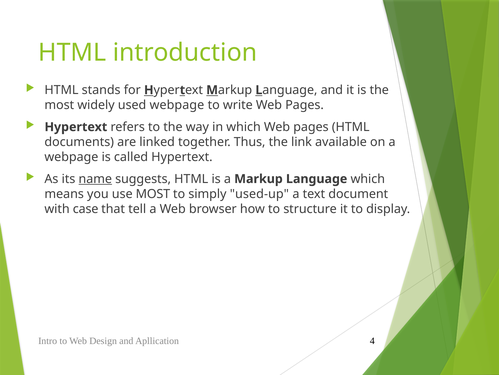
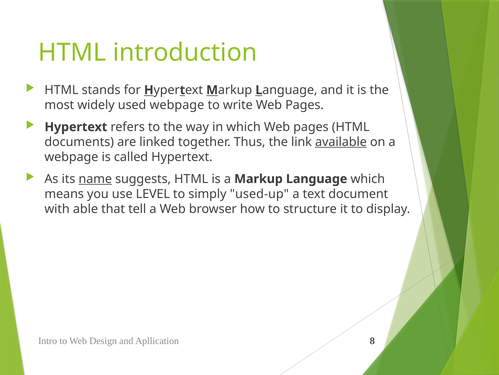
available underline: none -> present
use MOST: MOST -> LEVEL
case: case -> able
4: 4 -> 8
